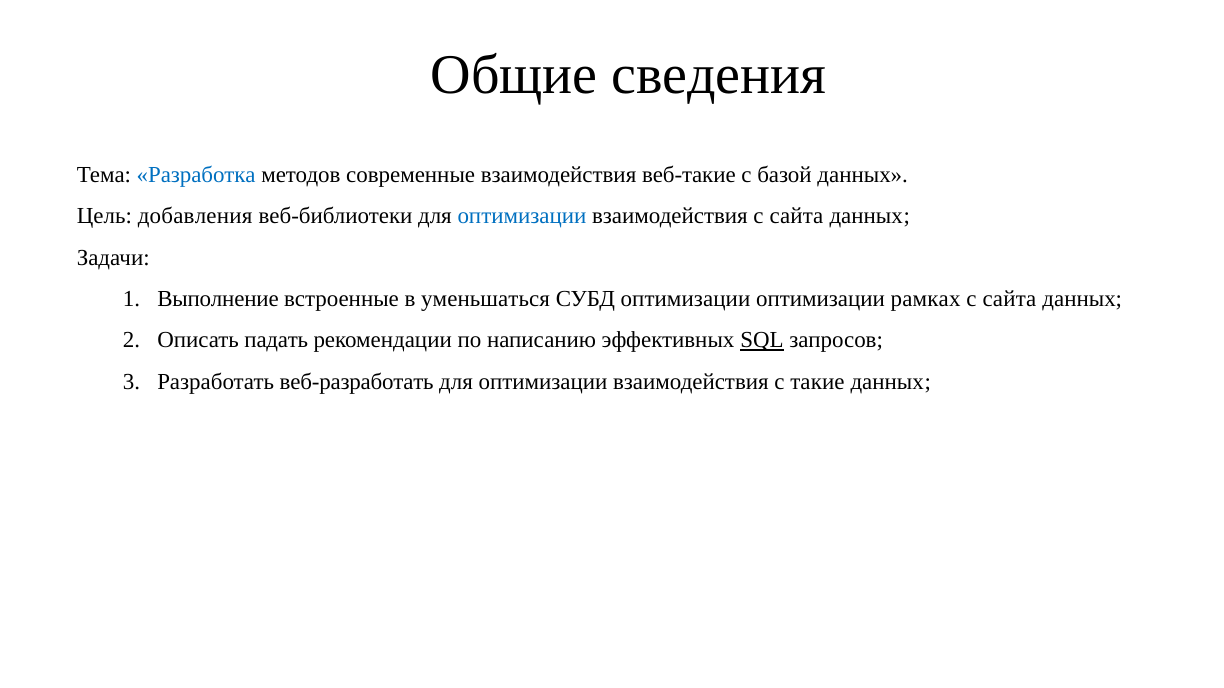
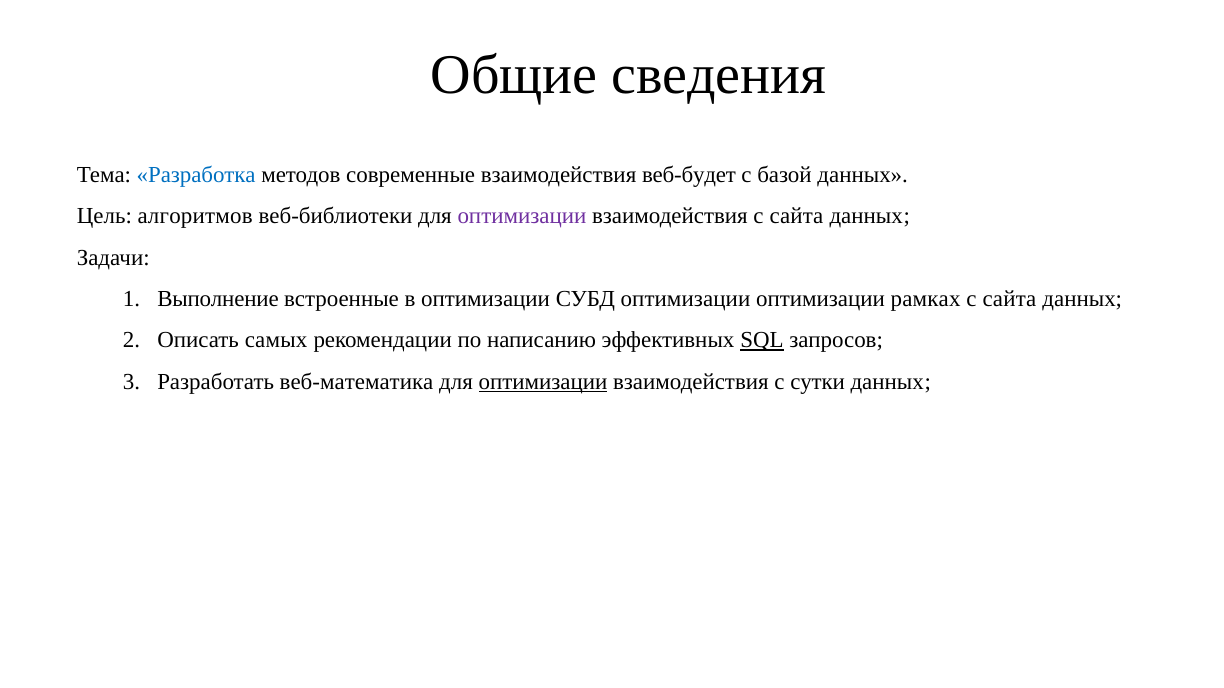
веб-такие: веб-такие -> веб-будет
добавления: добавления -> алгоритмов
оптимизации at (522, 216) colour: blue -> purple
в уменьшаться: уменьшаться -> оптимизации
падать: падать -> самых
веб-разработать: веб-разработать -> веб-математика
оптимизации at (543, 382) underline: none -> present
такие: такие -> сутки
